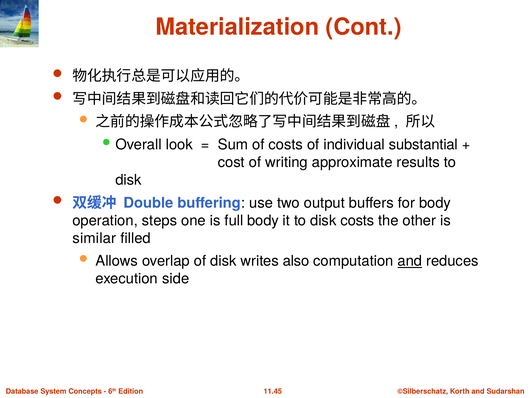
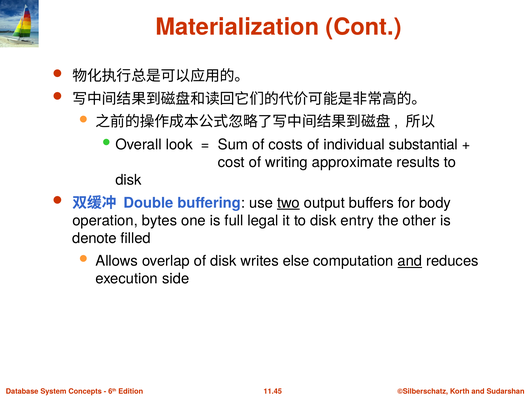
two underline: none -> present
steps: steps -> bytes
full body: body -> legal
disk costs: costs -> entry
similar: similar -> denote
also: also -> else
